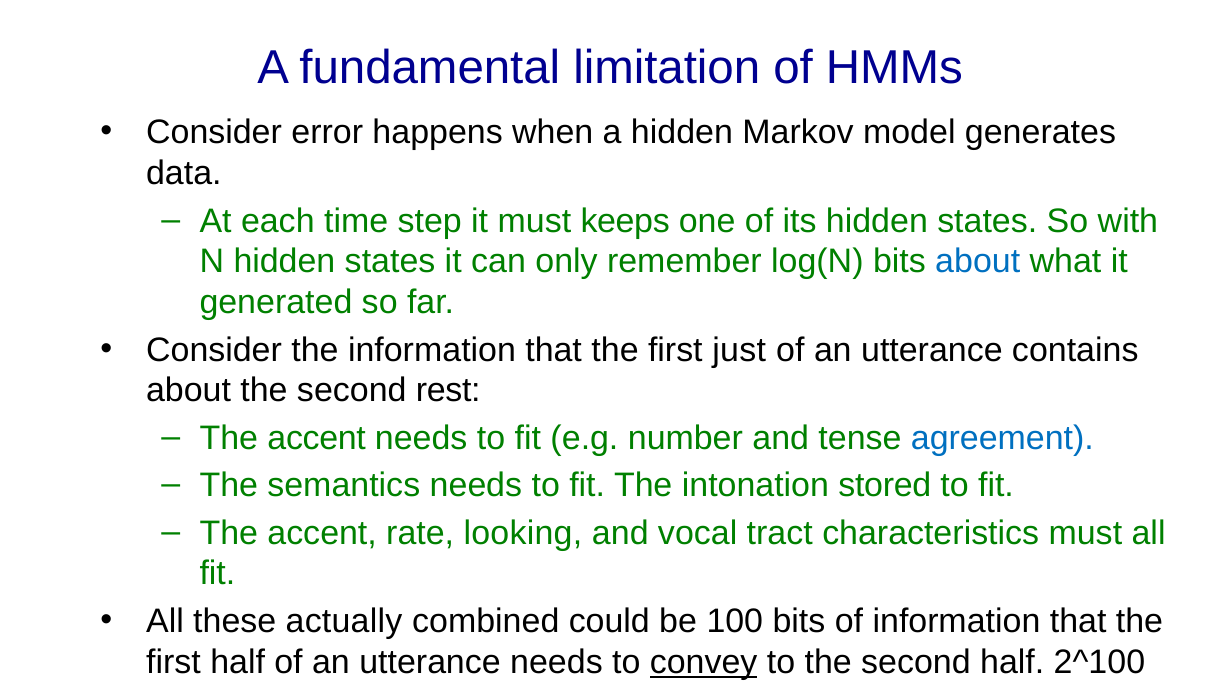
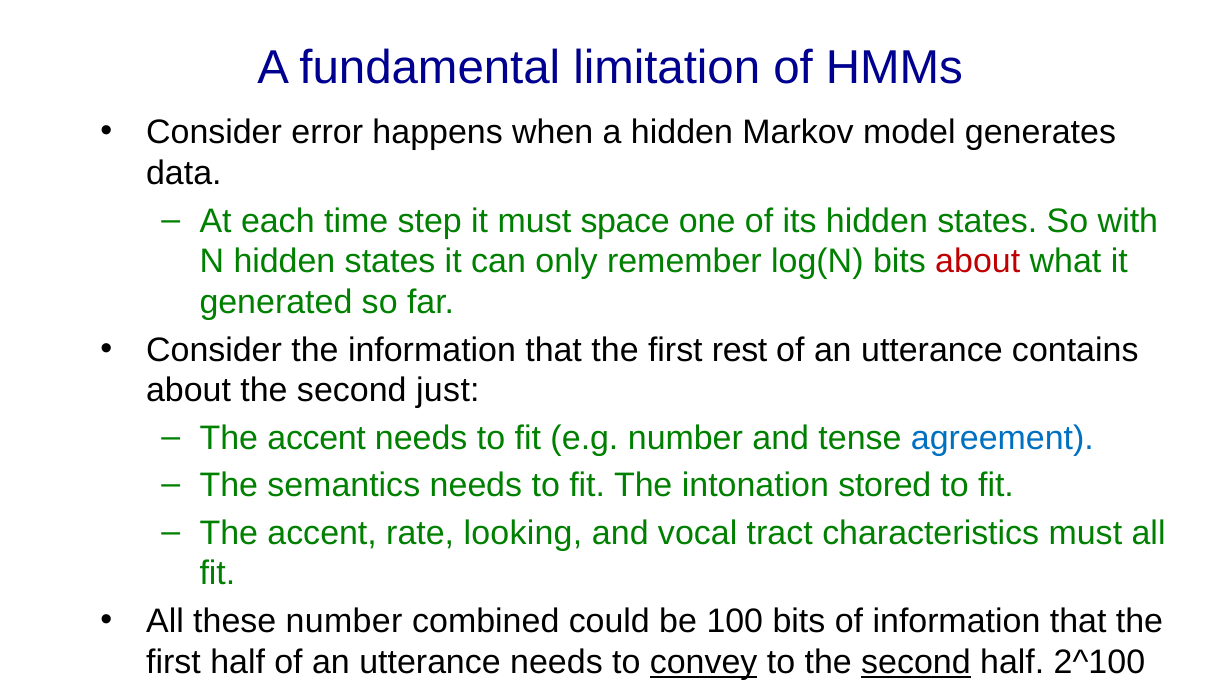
keeps: keeps -> space
about at (978, 262) colour: blue -> red
just: just -> rest
rest: rest -> just
these actually: actually -> number
second at (916, 662) underline: none -> present
